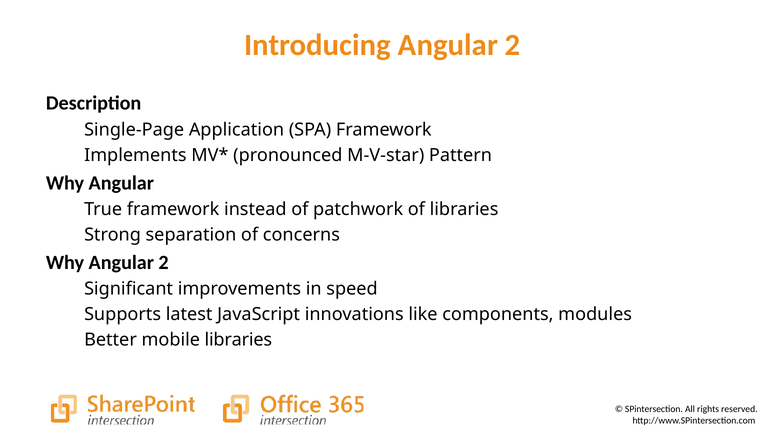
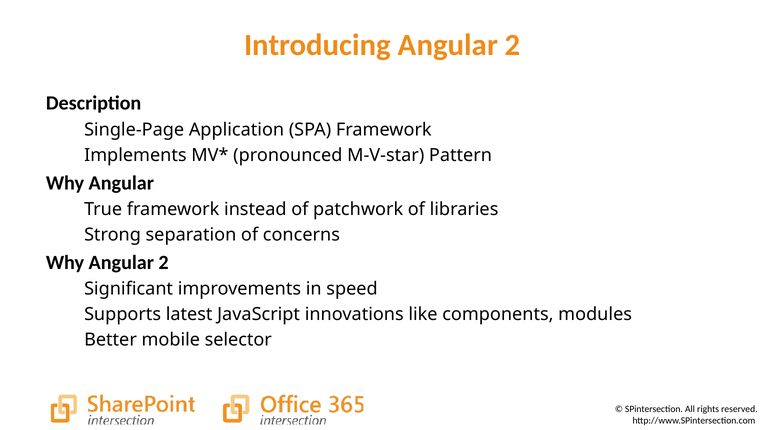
mobile libraries: libraries -> selector
